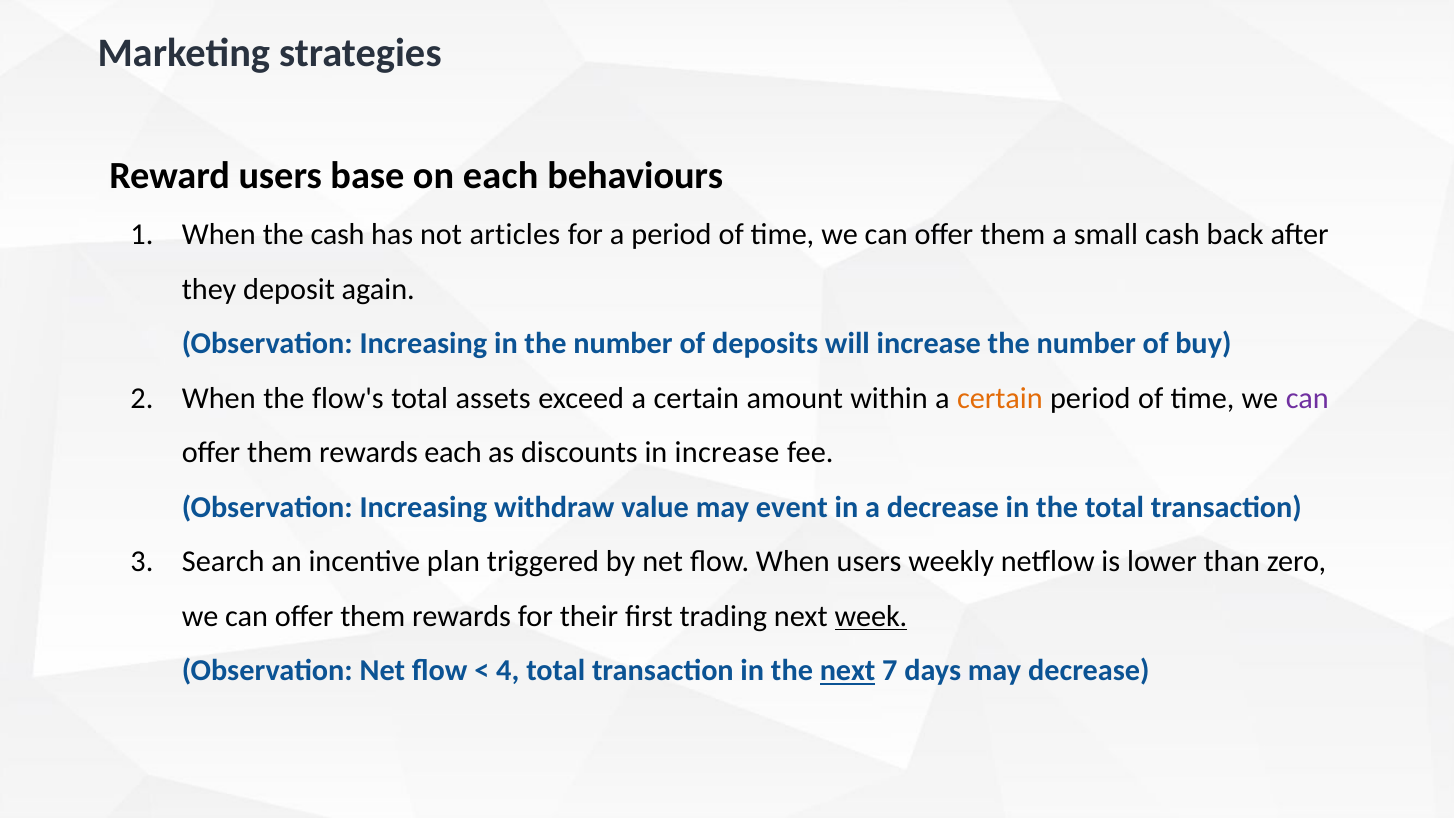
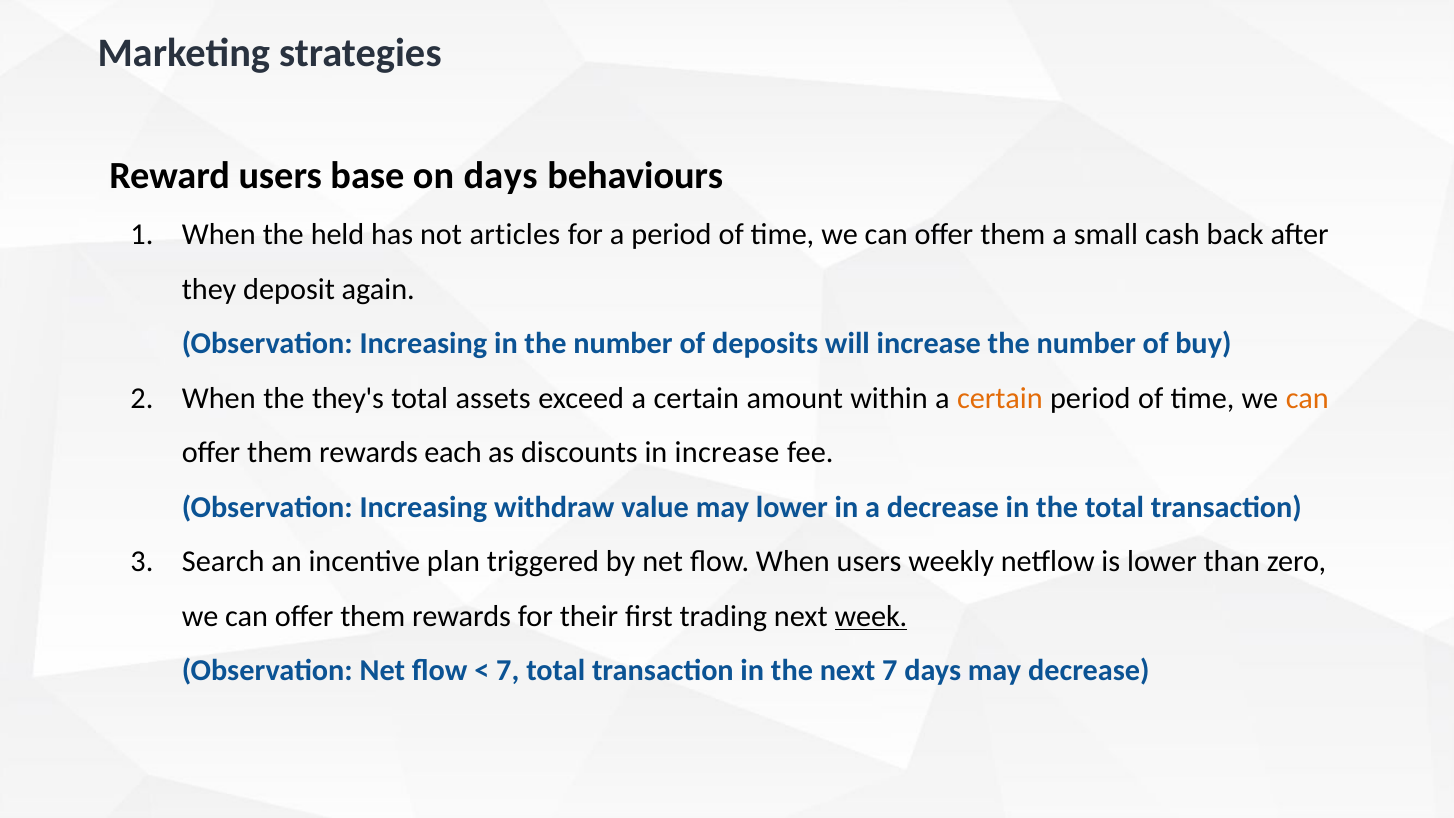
on each: each -> days
the cash: cash -> held
flow's: flow's -> they's
can at (1307, 398) colour: purple -> orange
may event: event -> lower
4 at (508, 671): 4 -> 7
next at (848, 671) underline: present -> none
